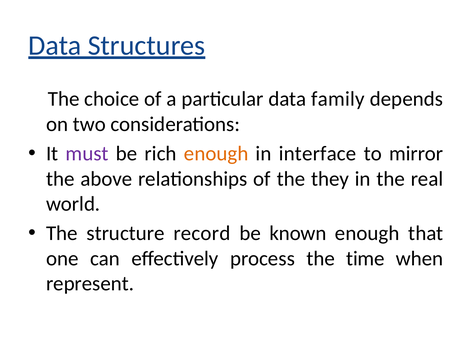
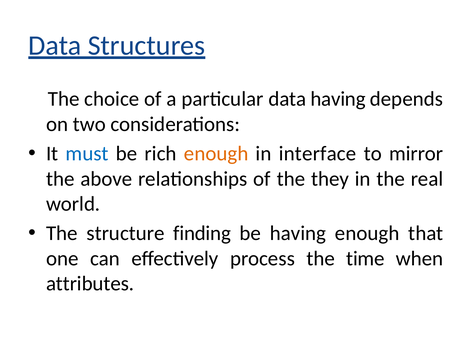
data family: family -> having
must colour: purple -> blue
record: record -> finding
be known: known -> having
represent: represent -> attributes
